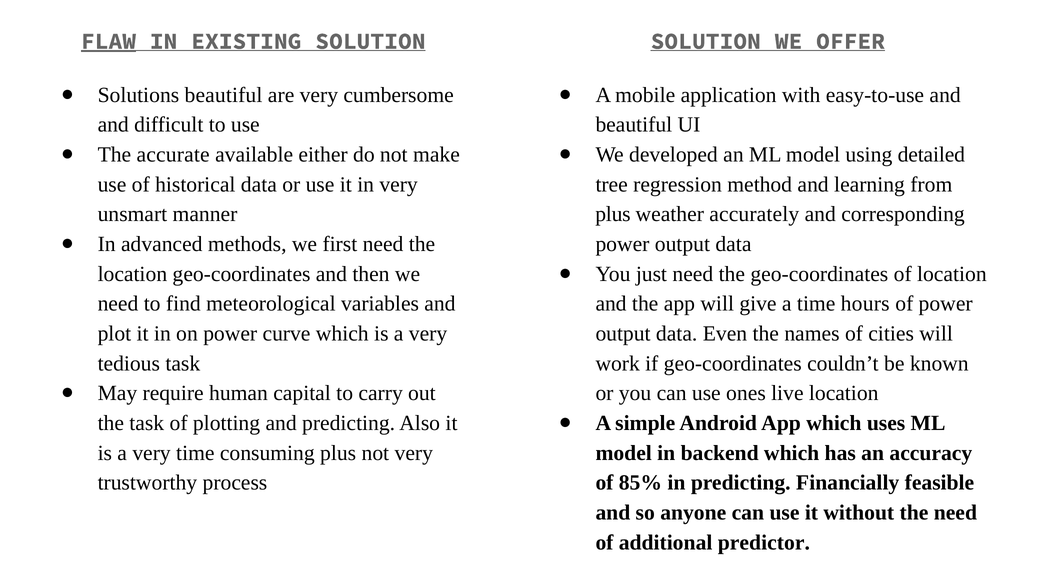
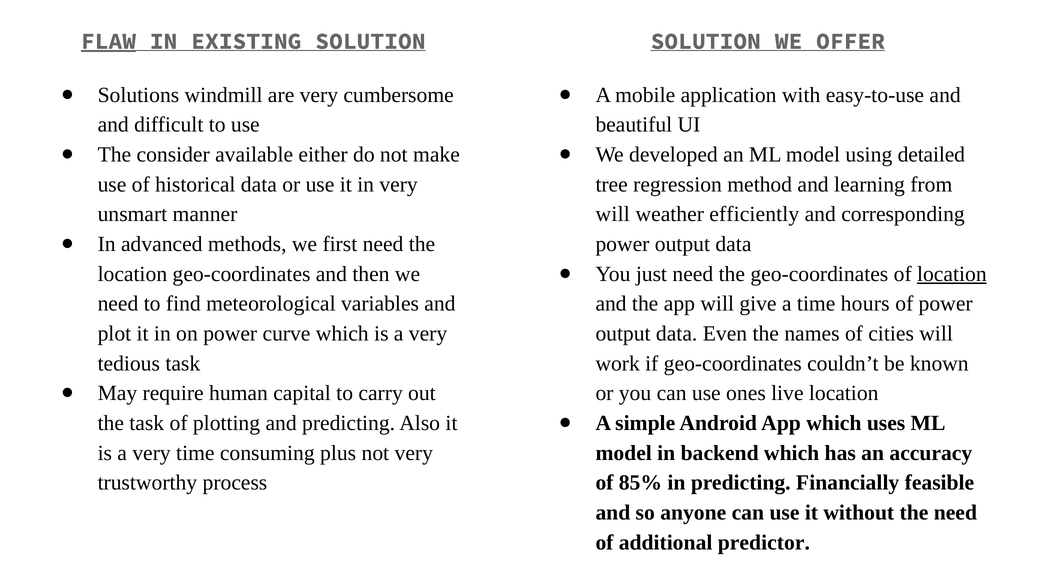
Solutions beautiful: beautiful -> windmill
accurate: accurate -> consider
plus at (613, 214): plus -> will
accurately: accurately -> efficiently
location at (952, 274) underline: none -> present
